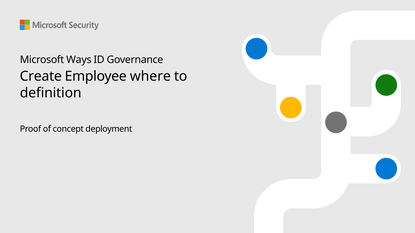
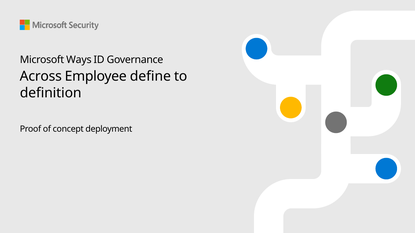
Create: Create -> Across
where: where -> define
